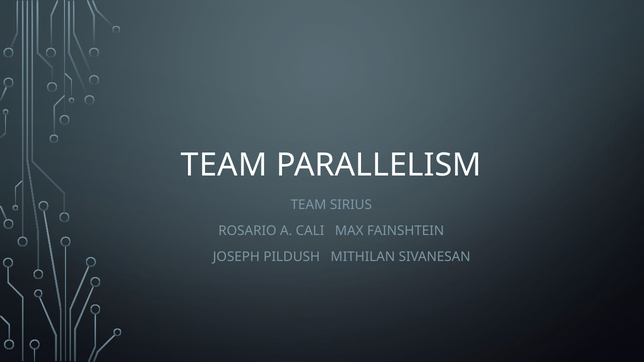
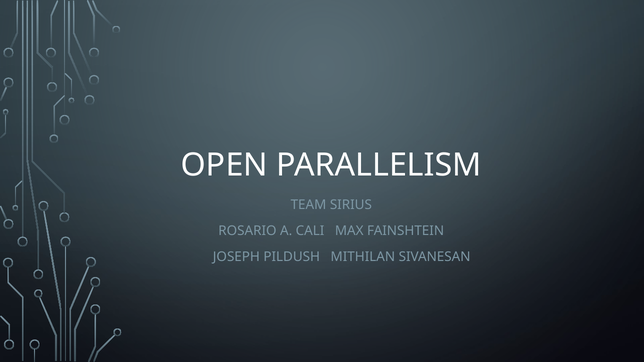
TEAM at (224, 165): TEAM -> OPEN
